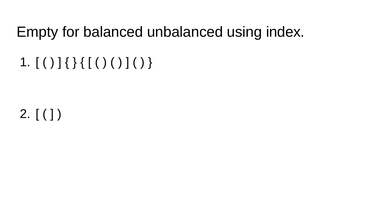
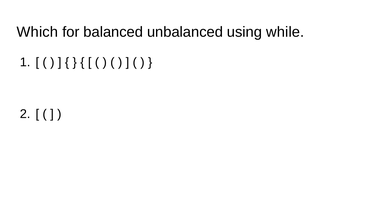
Empty: Empty -> Which
index: index -> while
